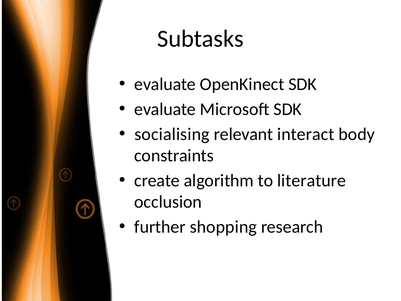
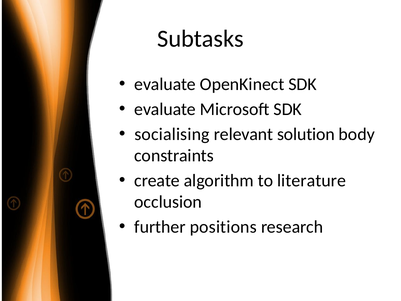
interact: interact -> solution
shopping: shopping -> positions
